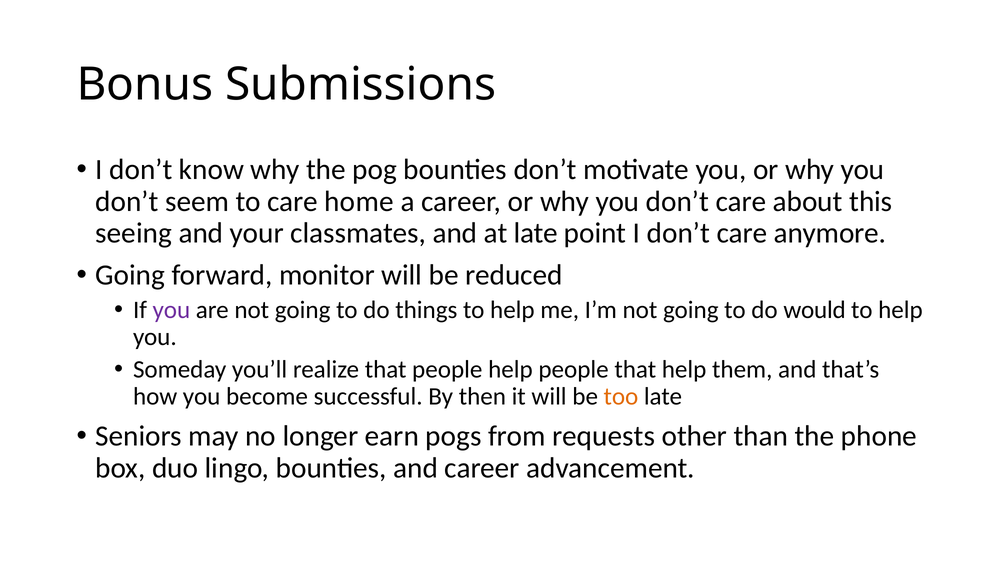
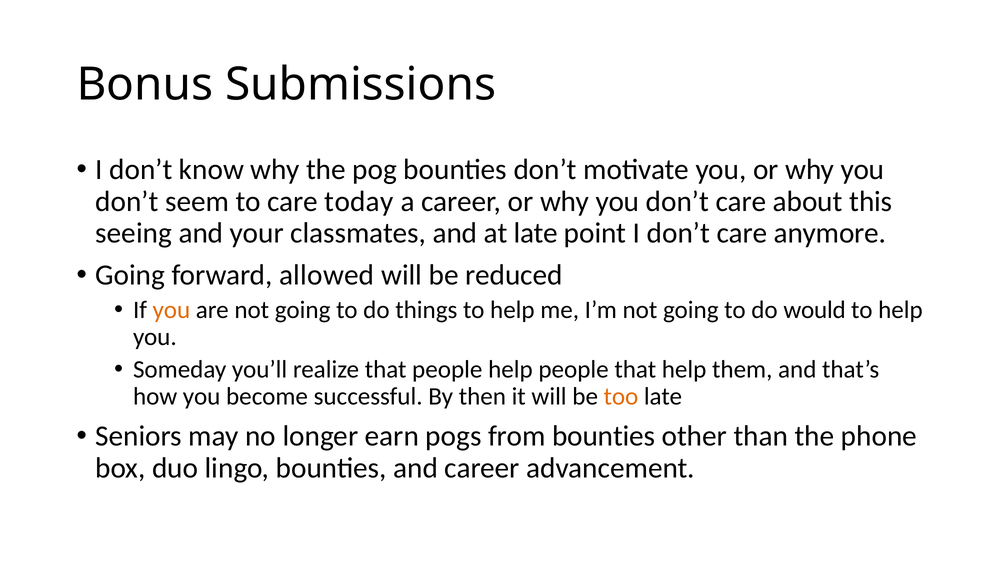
home: home -> today
monitor: monitor -> allowed
you at (171, 310) colour: purple -> orange
from requests: requests -> bounties
